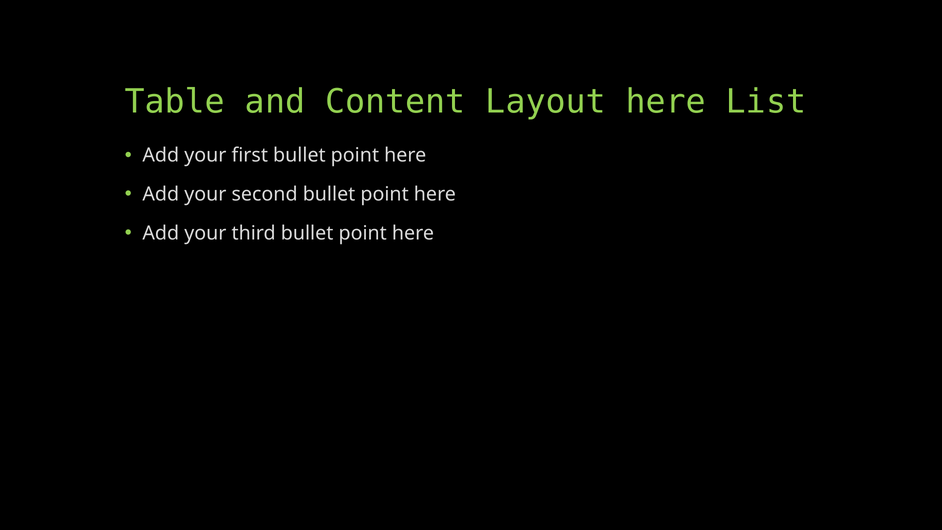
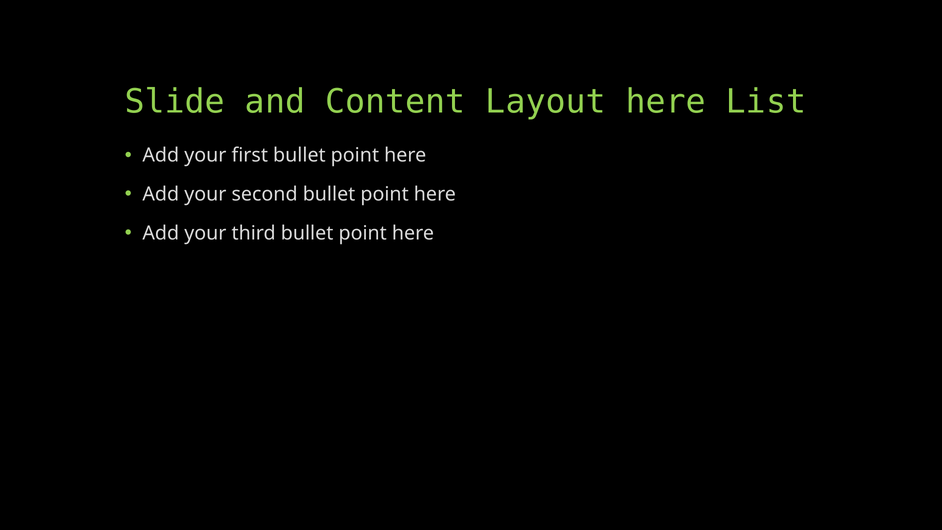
Table: Table -> Slide
